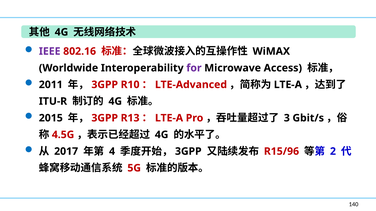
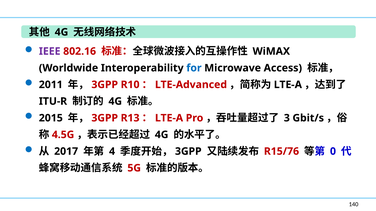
for colour: purple -> blue
R15/96: R15/96 -> R15/76
2: 2 -> 0
